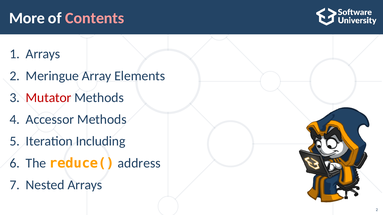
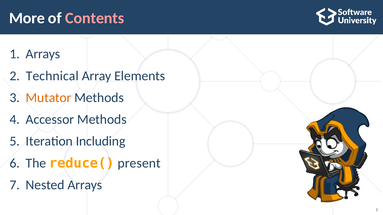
Meringue: Meringue -> Technical
Mutator colour: red -> orange
address: address -> present
